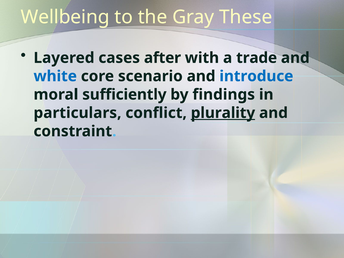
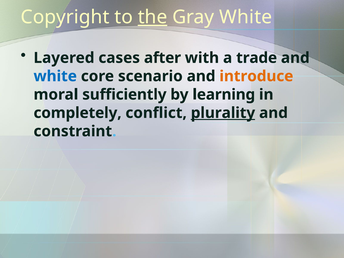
Wellbeing: Wellbeing -> Copyright
the underline: none -> present
Gray These: These -> White
introduce colour: blue -> orange
findings: findings -> learning
particulars: particulars -> completely
